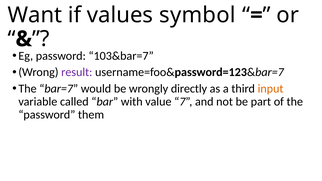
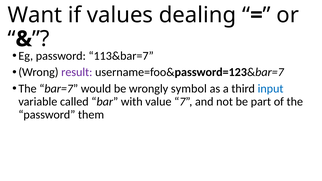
symbol: symbol -> dealing
103&bar=7: 103&bar=7 -> 113&bar=7
directly: directly -> symbol
input colour: orange -> blue
